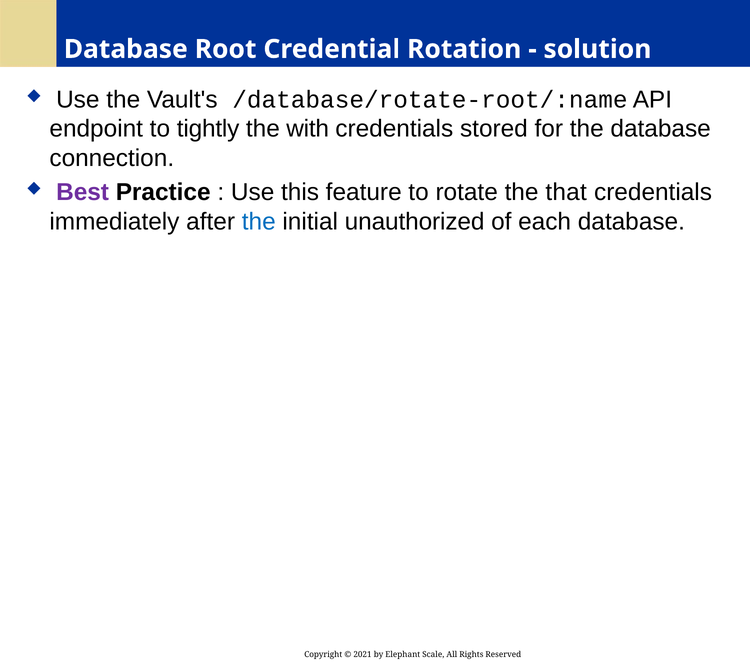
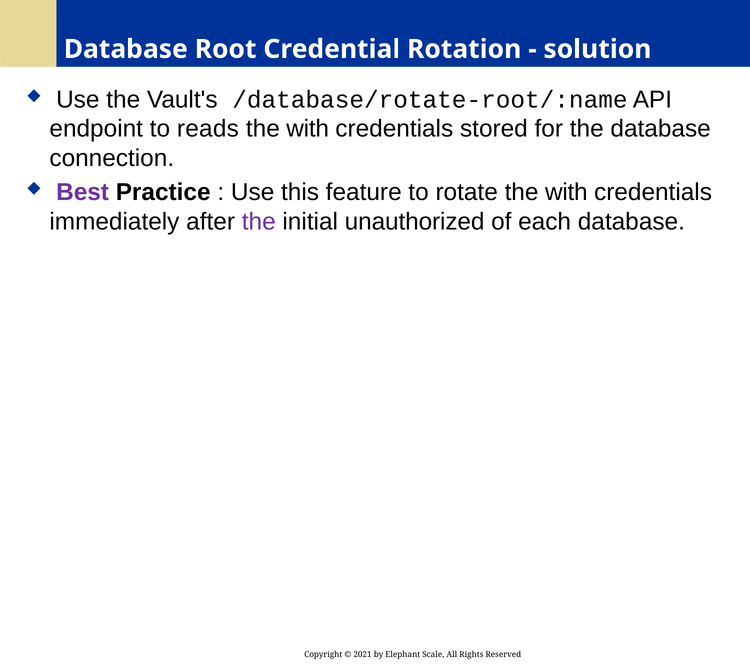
tightly: tightly -> reads
rotate the that: that -> with
the at (259, 222) colour: blue -> purple
